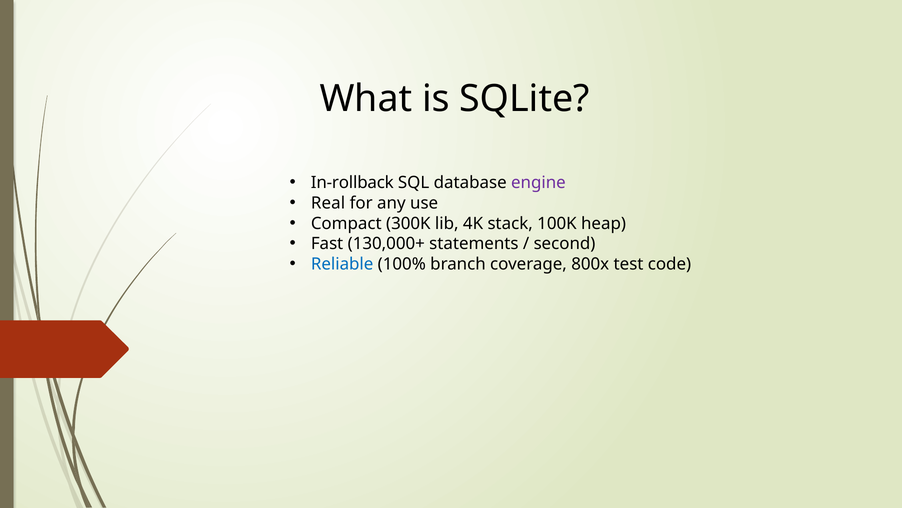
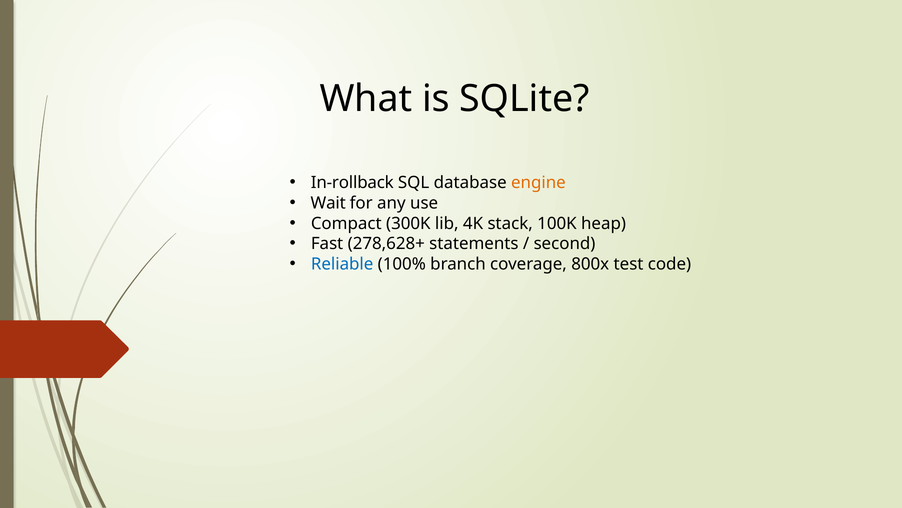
engine colour: purple -> orange
Real: Real -> Wait
130,000+: 130,000+ -> 278,628+
